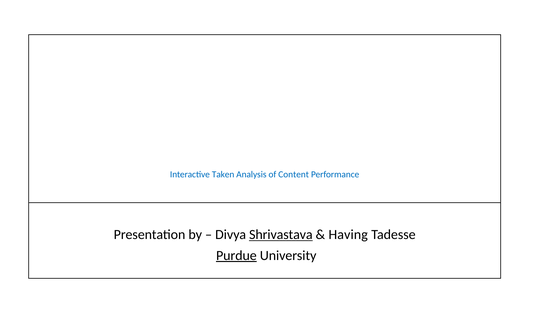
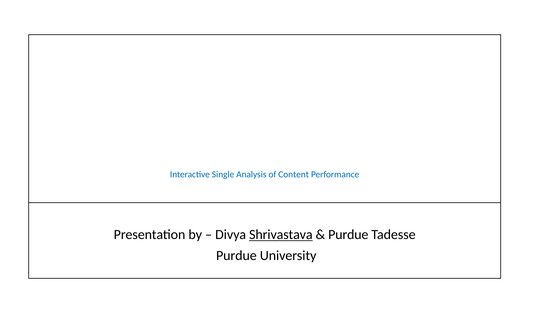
Taken: Taken -> Single
Having at (348, 235): Having -> Purdue
Purdue at (236, 255) underline: present -> none
